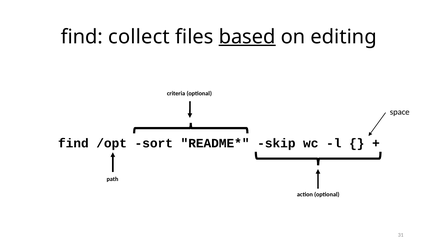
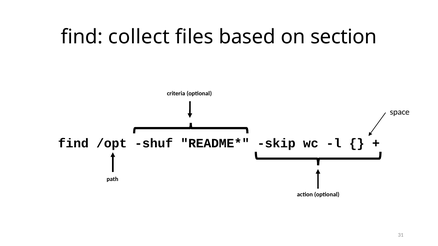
based underline: present -> none
editing: editing -> section
sort: sort -> shuf
